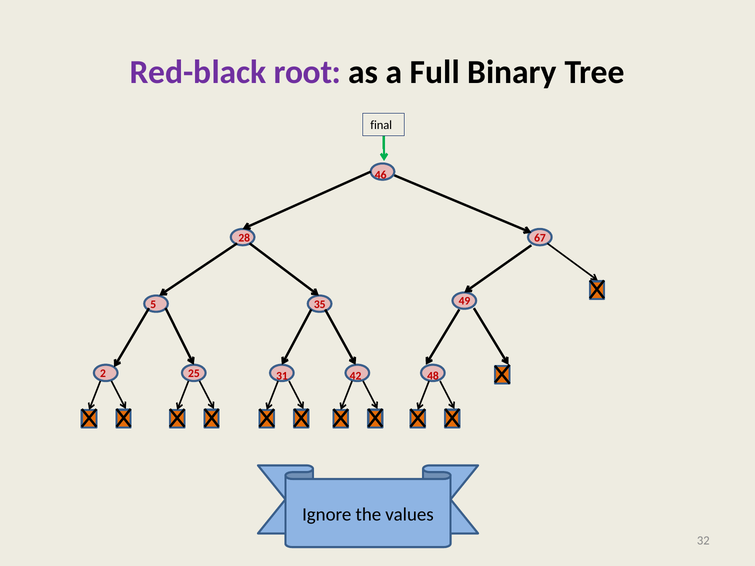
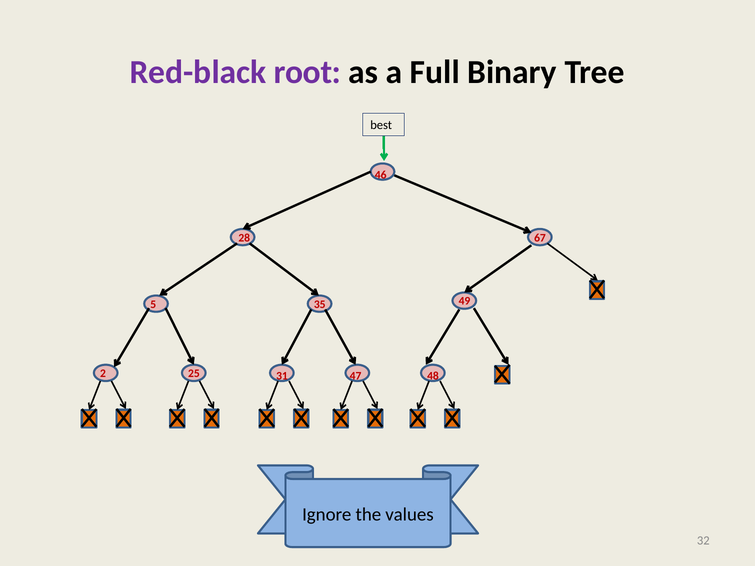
final: final -> best
42: 42 -> 47
